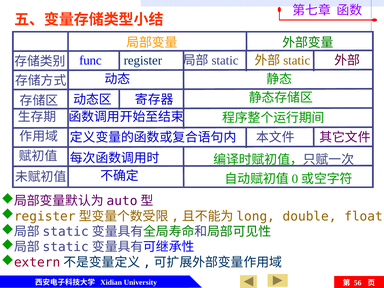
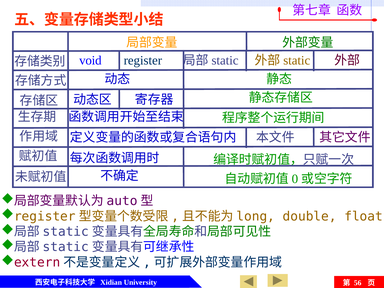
func: func -> void
